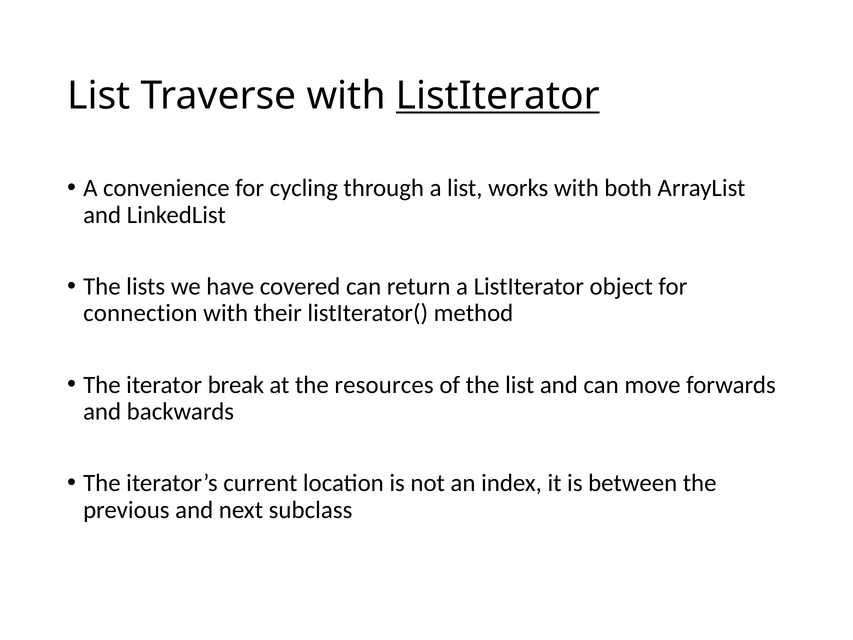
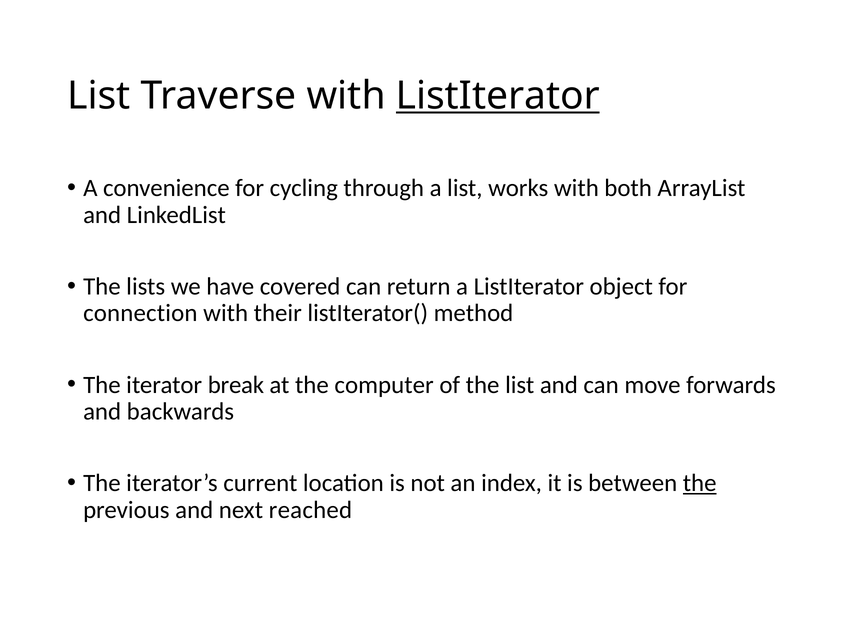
resources: resources -> computer
the at (700, 483) underline: none -> present
subclass: subclass -> reached
